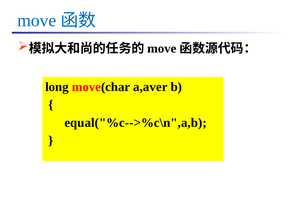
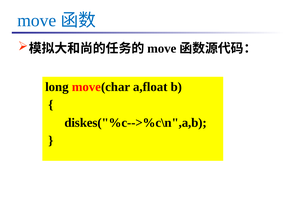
a,aver: a,aver -> a,float
equal("%c-->%c\n",a,b: equal("%c-->%c\n",a,b -> diskes("%c-->%c\n",a,b
